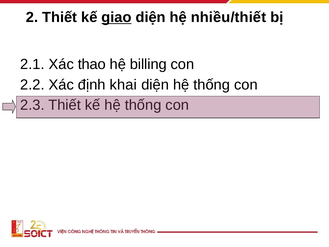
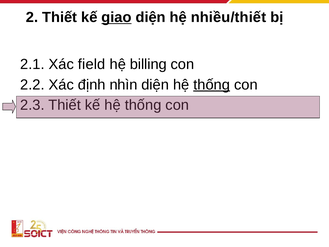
thao: thao -> field
khai: khai -> nhìn
thống at (212, 85) underline: none -> present
